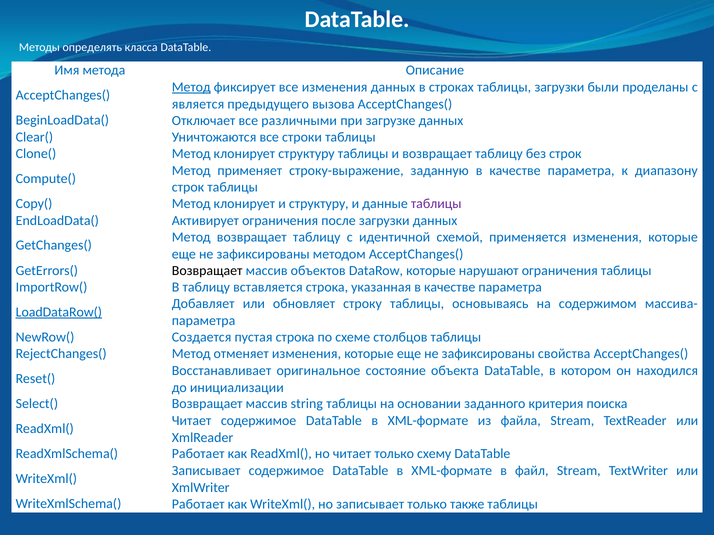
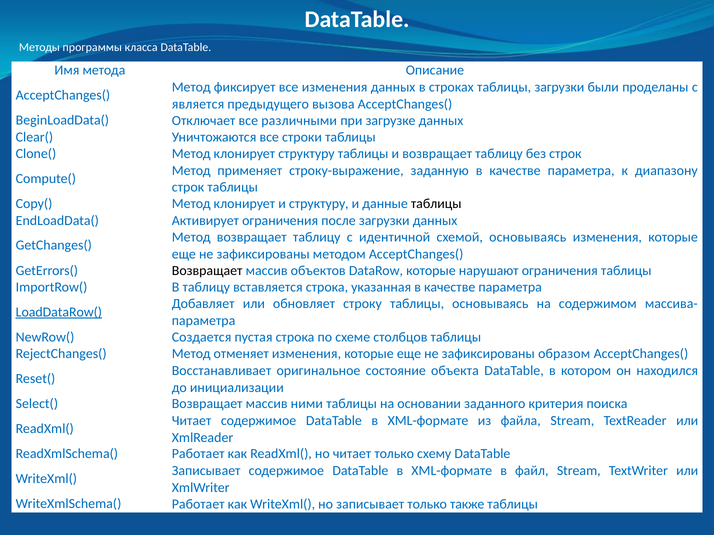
определять: определять -> программы
Метод at (191, 87) underline: present -> none
таблицы at (436, 204) colour: purple -> black
схемой применяется: применяется -> основываясь
свойства: свойства -> образом
string: string -> ними
